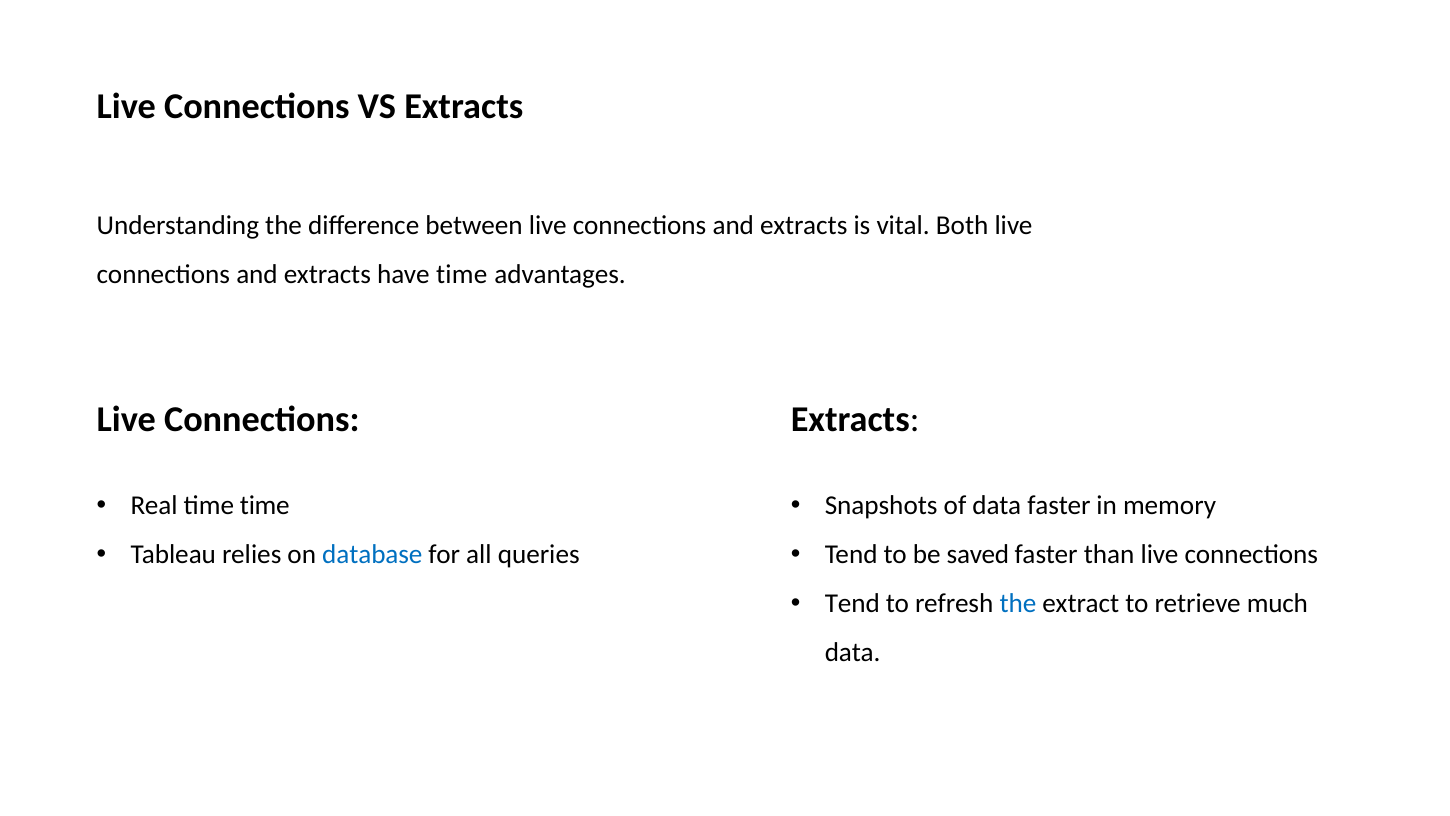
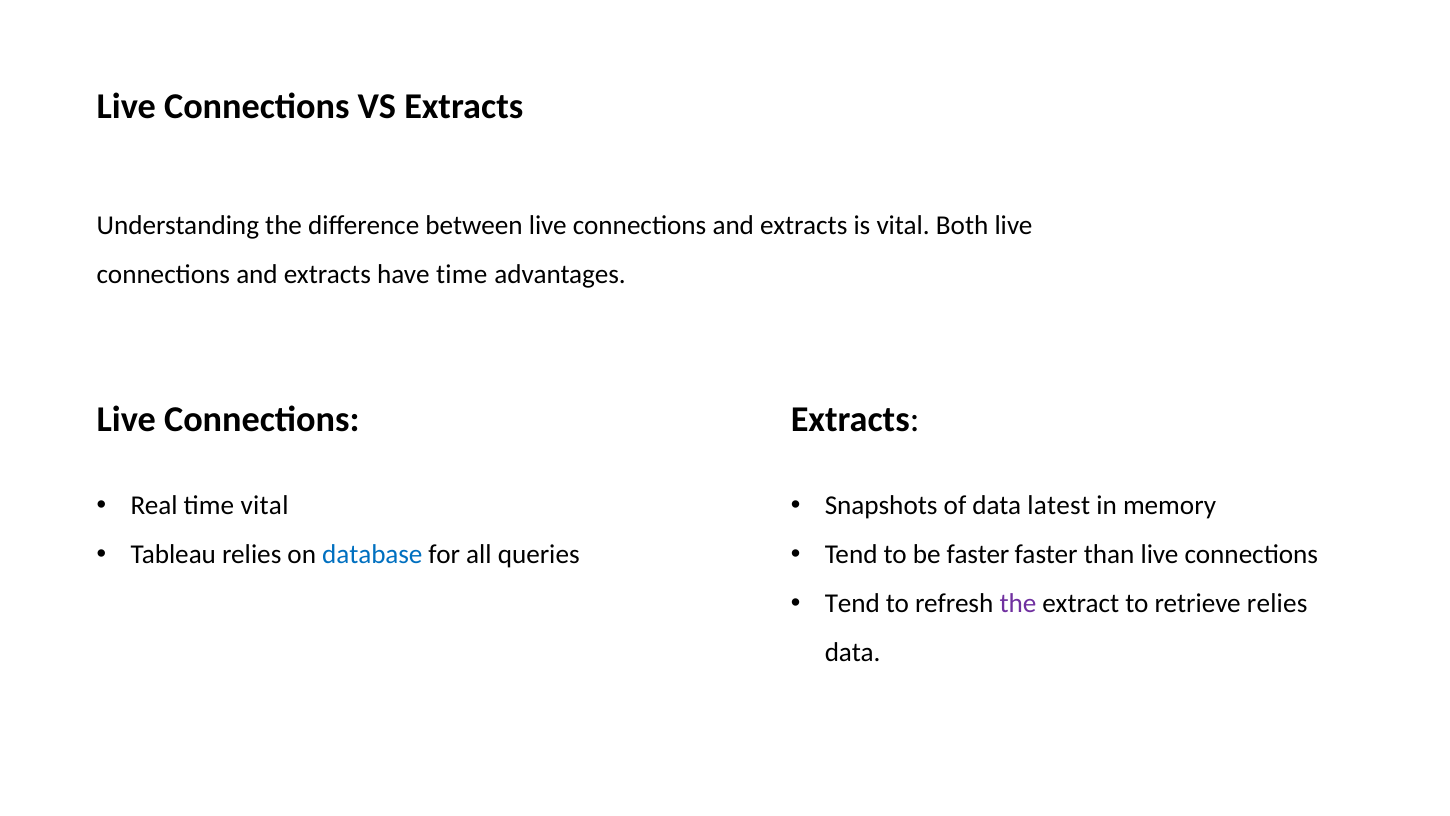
time time: time -> vital
data faster: faster -> latest
be saved: saved -> faster
the at (1018, 603) colour: blue -> purple
retrieve much: much -> relies
